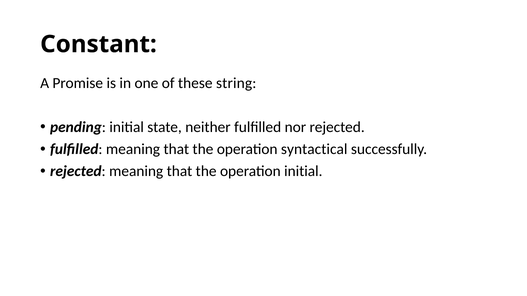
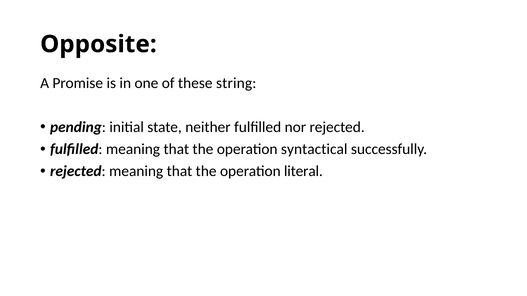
Constant: Constant -> Opposite
operation initial: initial -> literal
